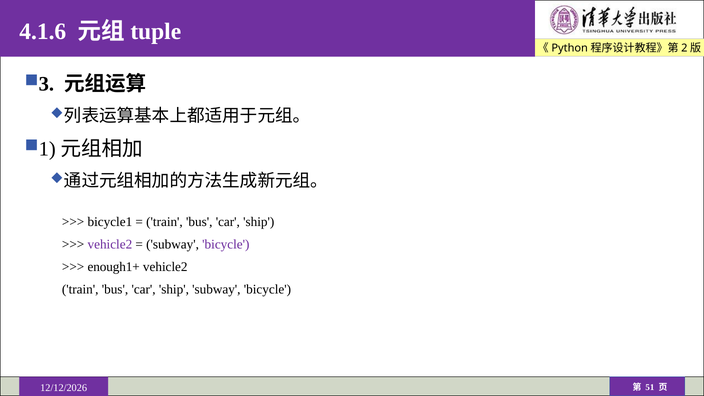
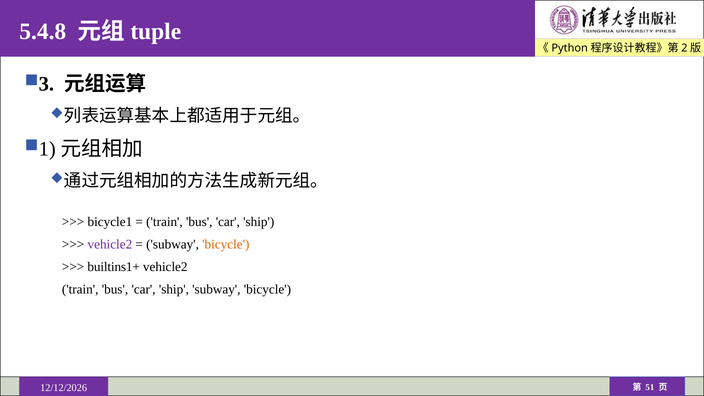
4.1.6: 4.1.6 -> 5.4.8
bicycle at (226, 244) colour: purple -> orange
enough1+: enough1+ -> builtins1+
